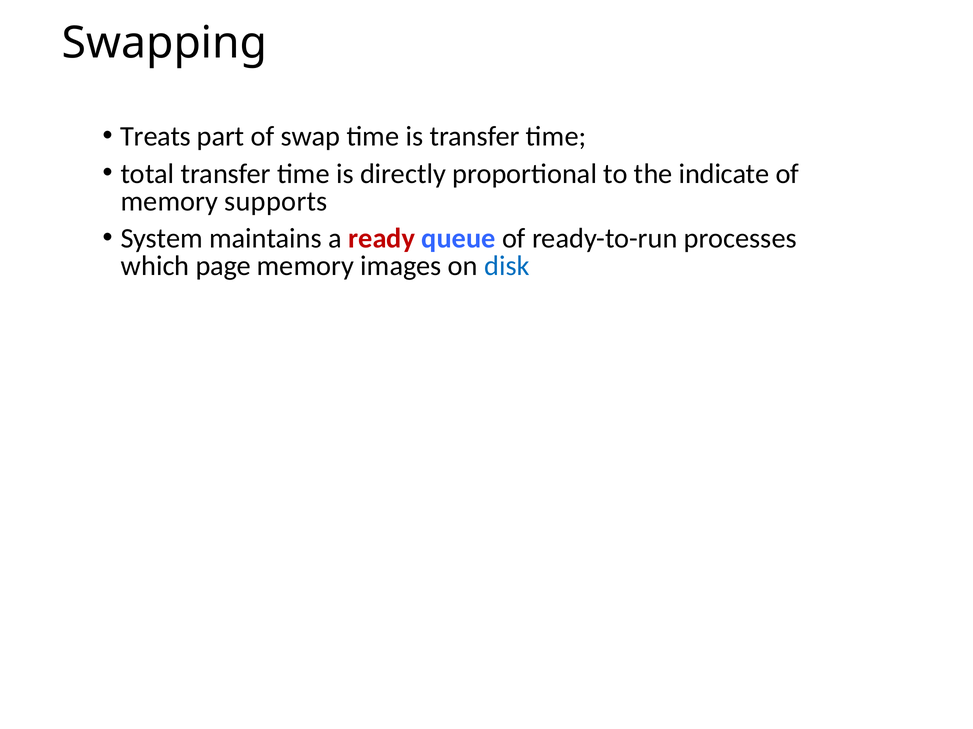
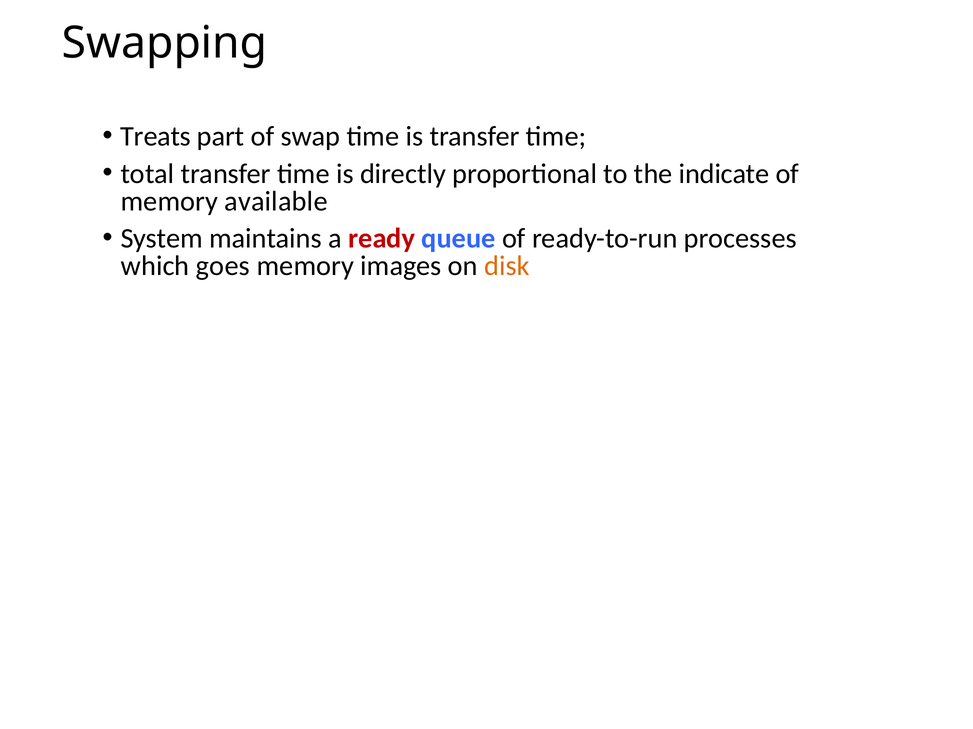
supports: supports -> available
page: page -> goes
disk colour: blue -> orange
